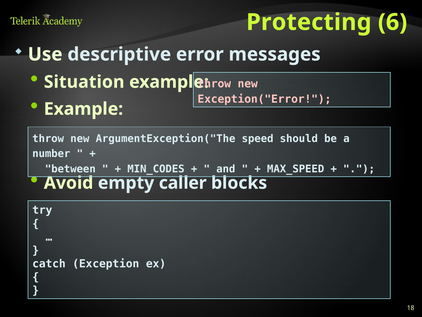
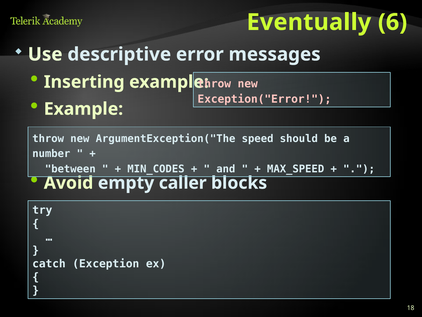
Protecting: Protecting -> Eventually
Situation: Situation -> Inserting
